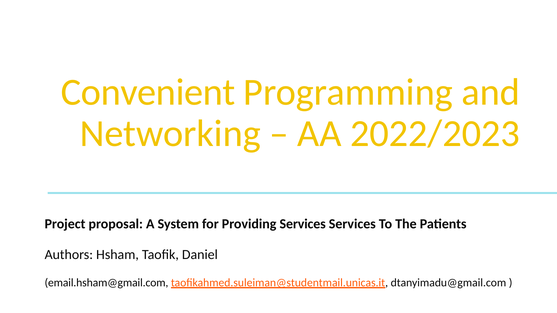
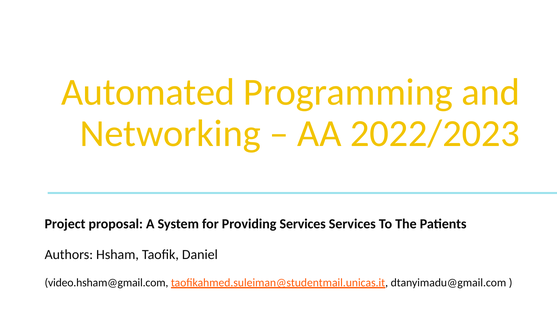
Convenient: Convenient -> Automated
email.hsham@gmail.com: email.hsham@gmail.com -> video.hsham@gmail.com
